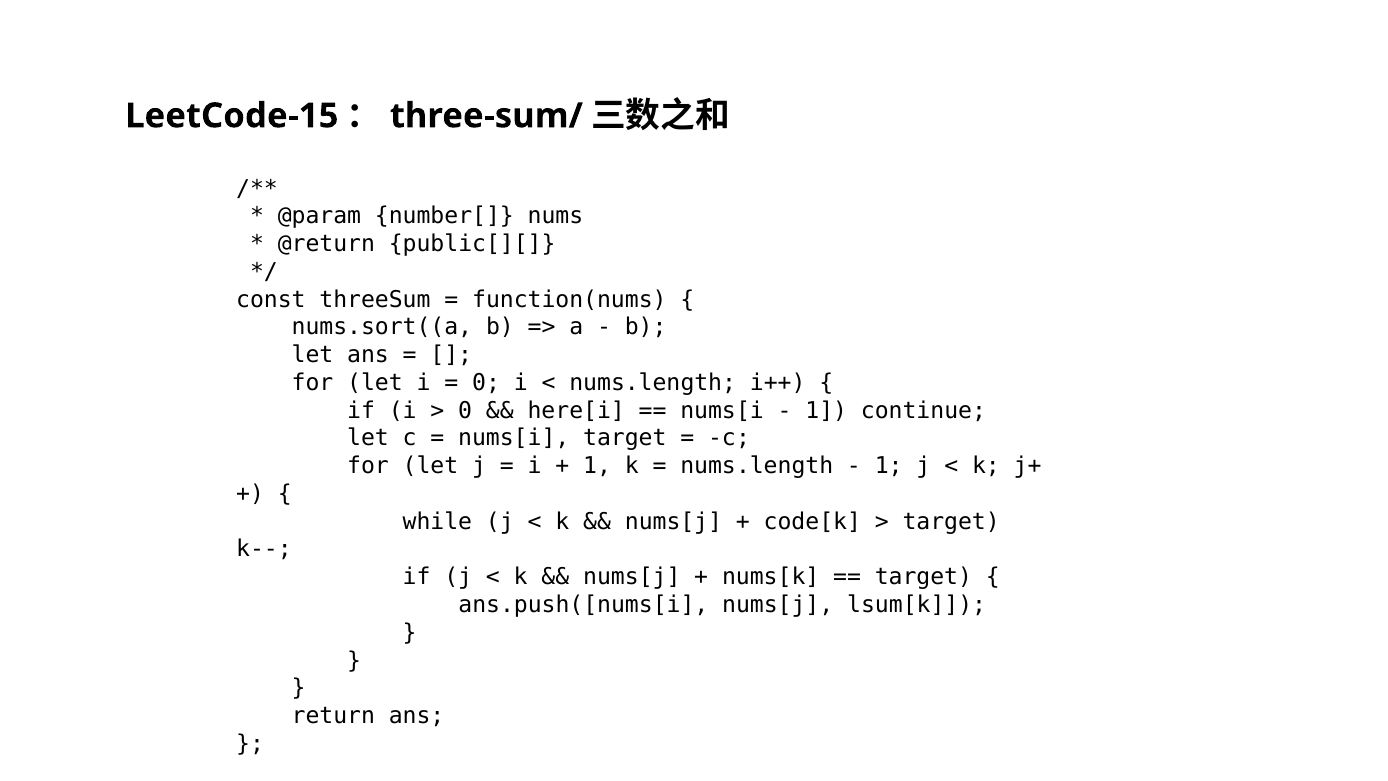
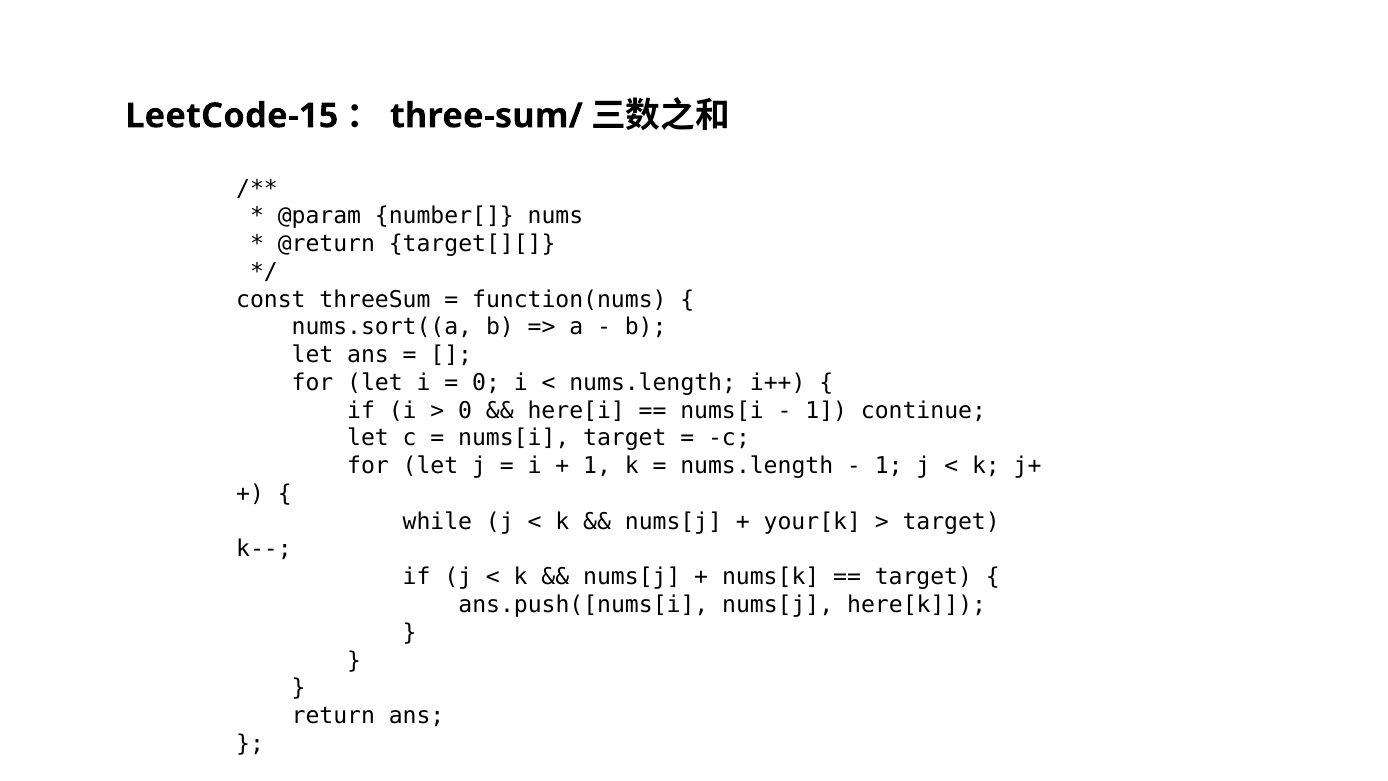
public[][: public[][ -> target[][
code[k: code[k -> your[k
lsum[k: lsum[k -> here[k
